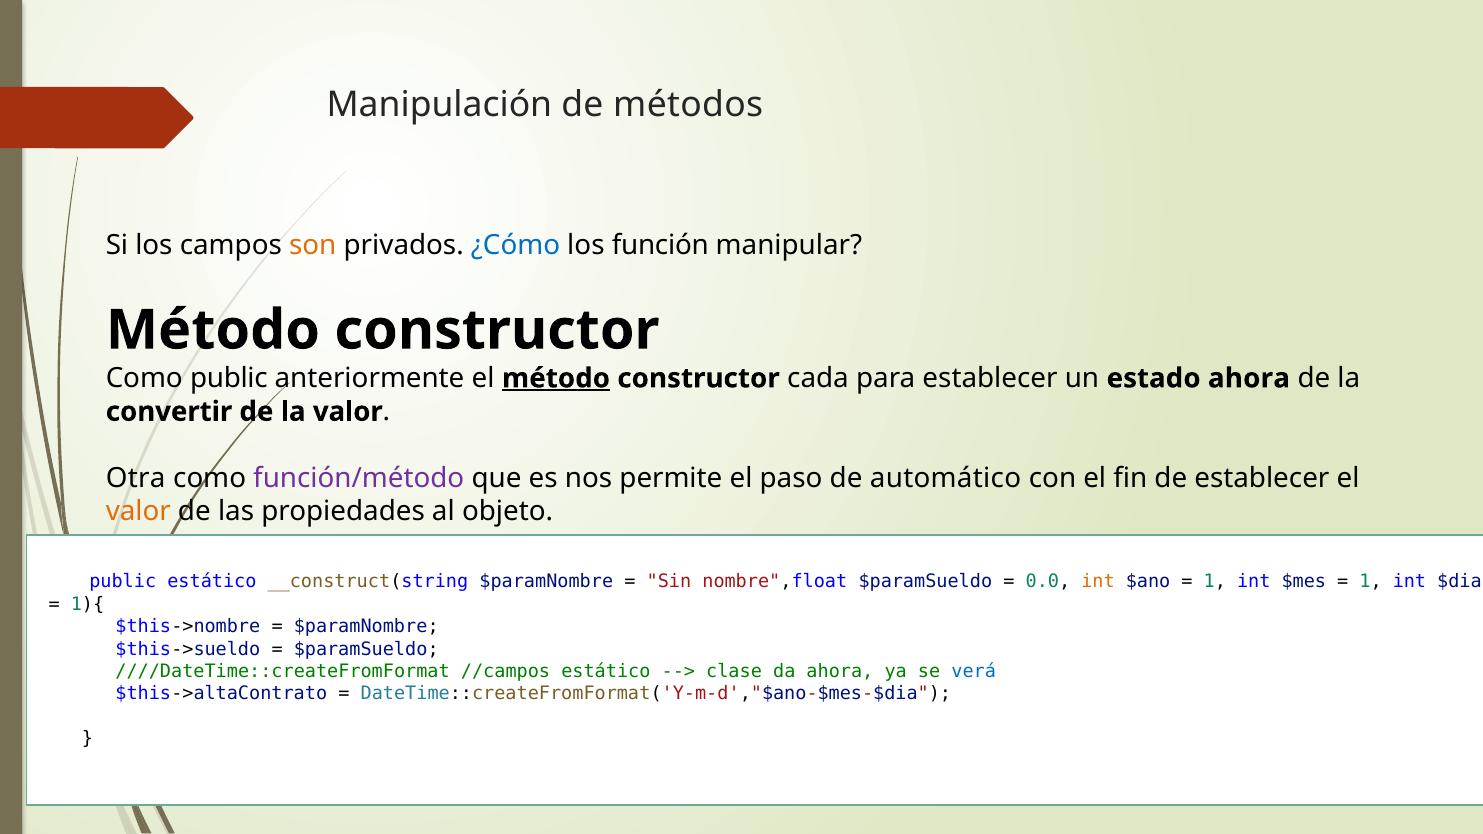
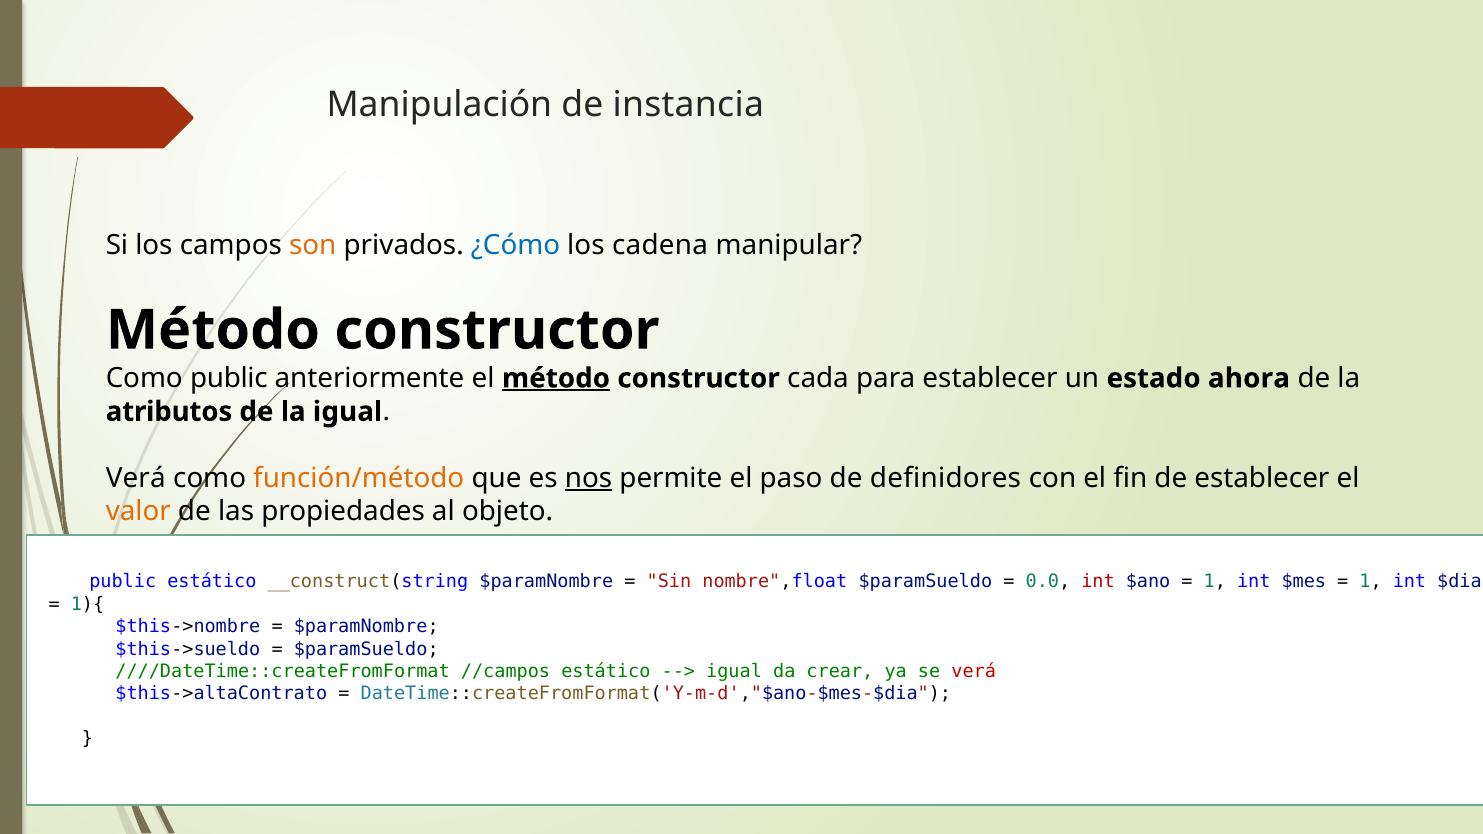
métodos: métodos -> instancia
función: función -> cadena
convertir: convertir -> atributos
la valor: valor -> igual
Otra at (136, 478): Otra -> Verá
función/método colour: purple -> orange
nos underline: none -> present
automático: automático -> definidores
int at (1098, 581) colour: orange -> red
clase at (734, 671): clase -> igual
da ahora: ahora -> crear
verá at (974, 671) colour: blue -> red
